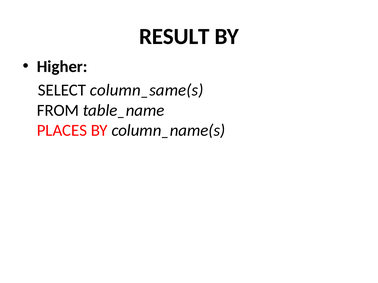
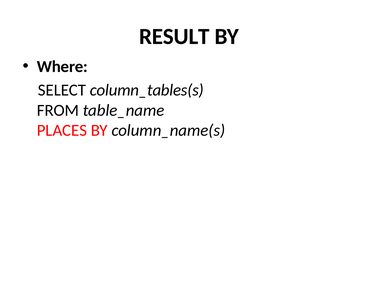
Higher: Higher -> Where
column_same(s: column_same(s -> column_tables(s
